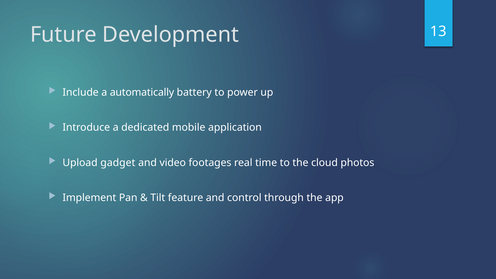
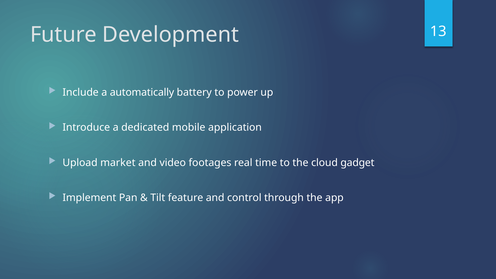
gadget: gadget -> market
photos: photos -> gadget
